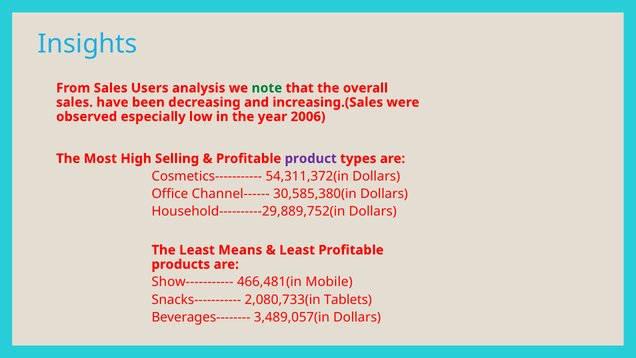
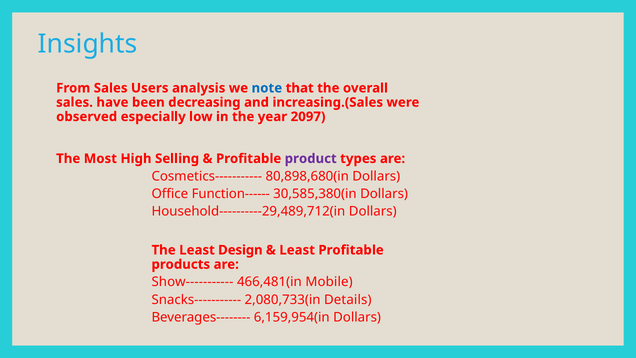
note colour: green -> blue
2006: 2006 -> 2097
54,311,372(in: 54,311,372(in -> 80,898,680(in
Channel------: Channel------ -> Function------
Household----------29,889,752(in: Household----------29,889,752(in -> Household----------29,489,712(in
Means: Means -> Design
Tablets: Tablets -> Details
3,489,057(in: 3,489,057(in -> 6,159,954(in
